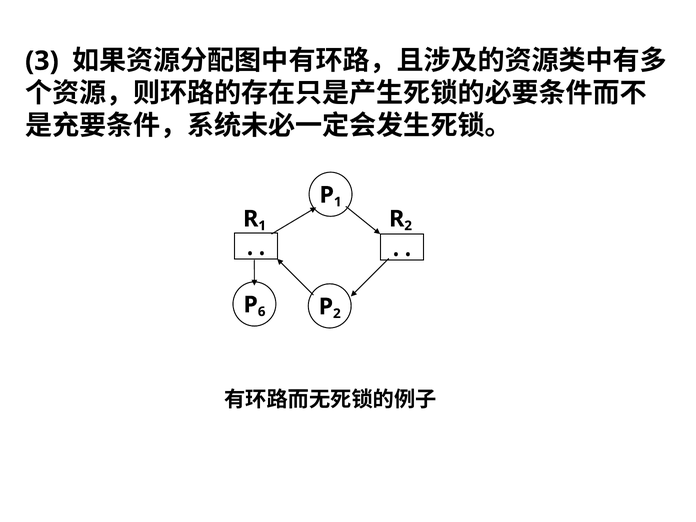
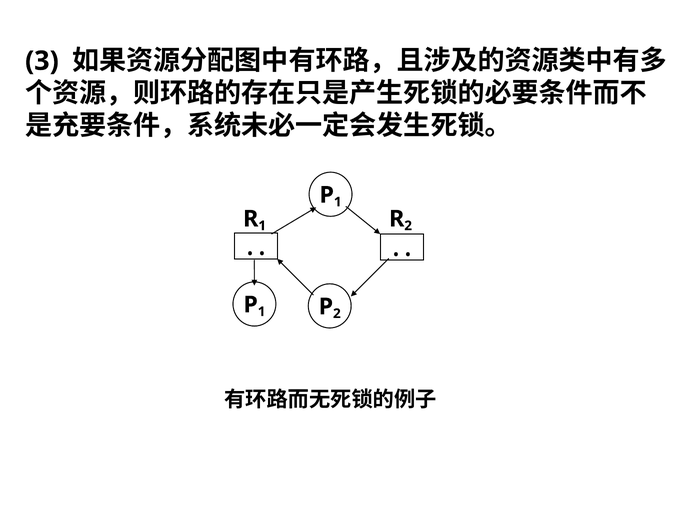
6 at (262, 312): 6 -> 1
